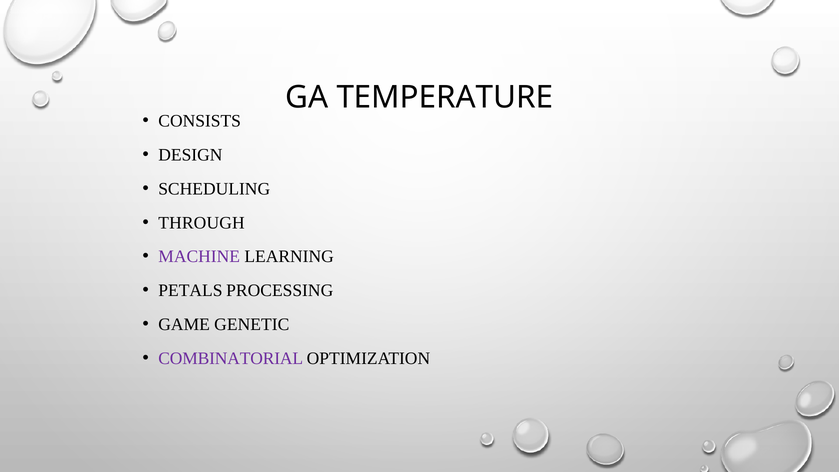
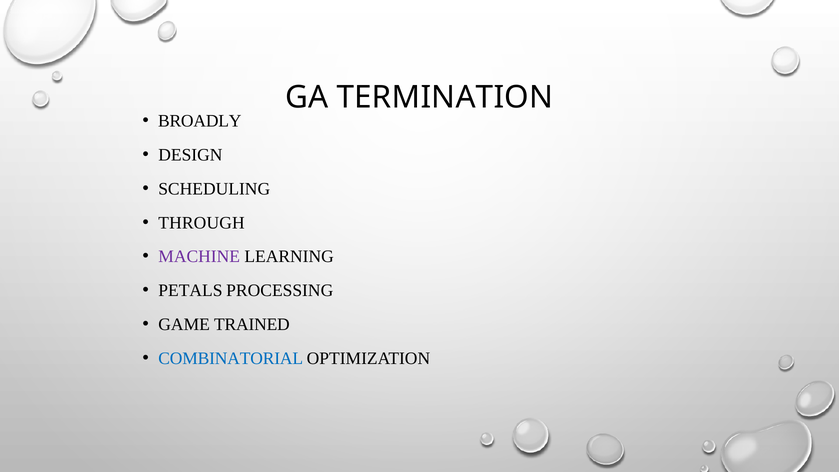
TEMPERATURE: TEMPERATURE -> TERMINATION
CONSISTS: CONSISTS -> BROADLY
GENETIC: GENETIC -> TRAINED
COMBINATORIAL colour: purple -> blue
